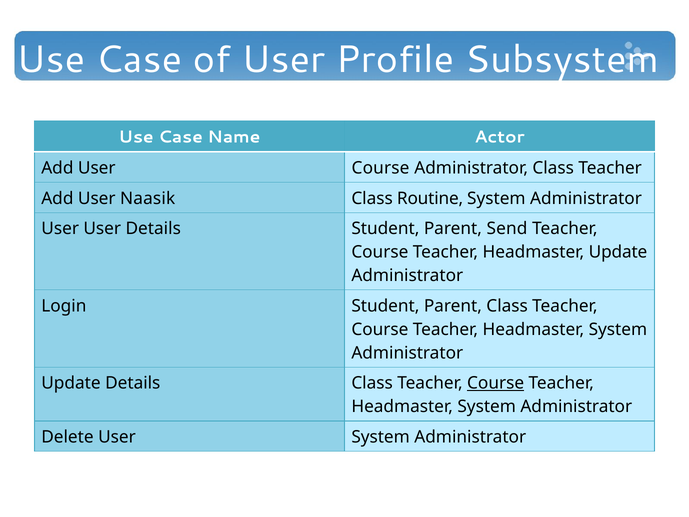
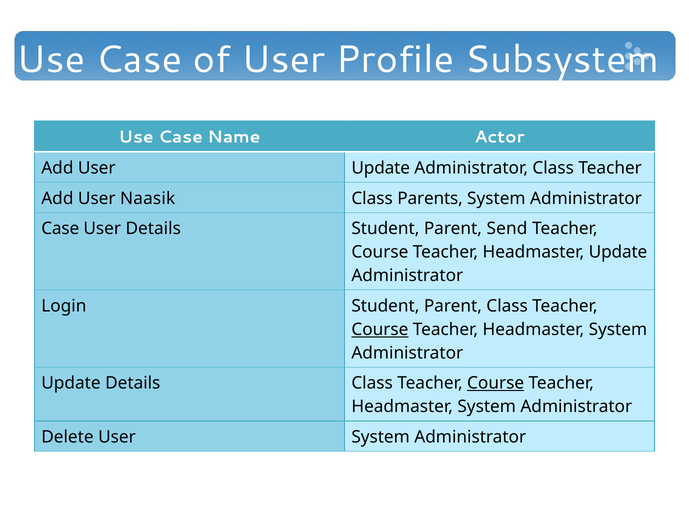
User Course: Course -> Update
Routine: Routine -> Parents
User at (60, 229): User -> Case
Course at (380, 329) underline: none -> present
